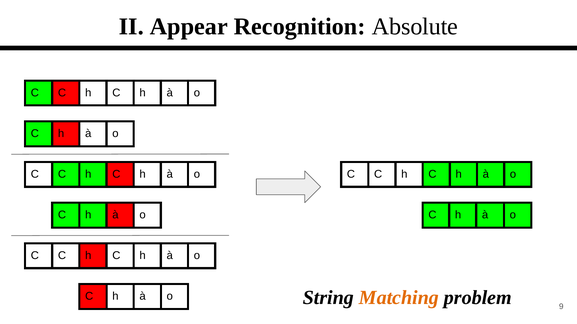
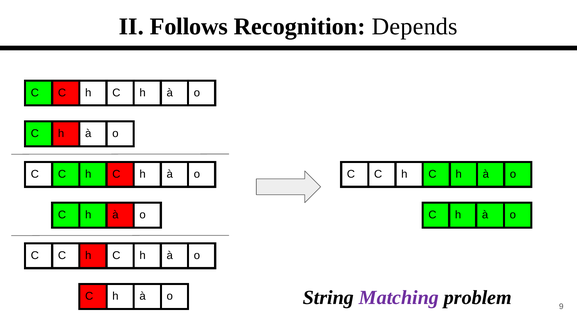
Appear: Appear -> Follows
Absolute: Absolute -> Depends
Matching colour: orange -> purple
